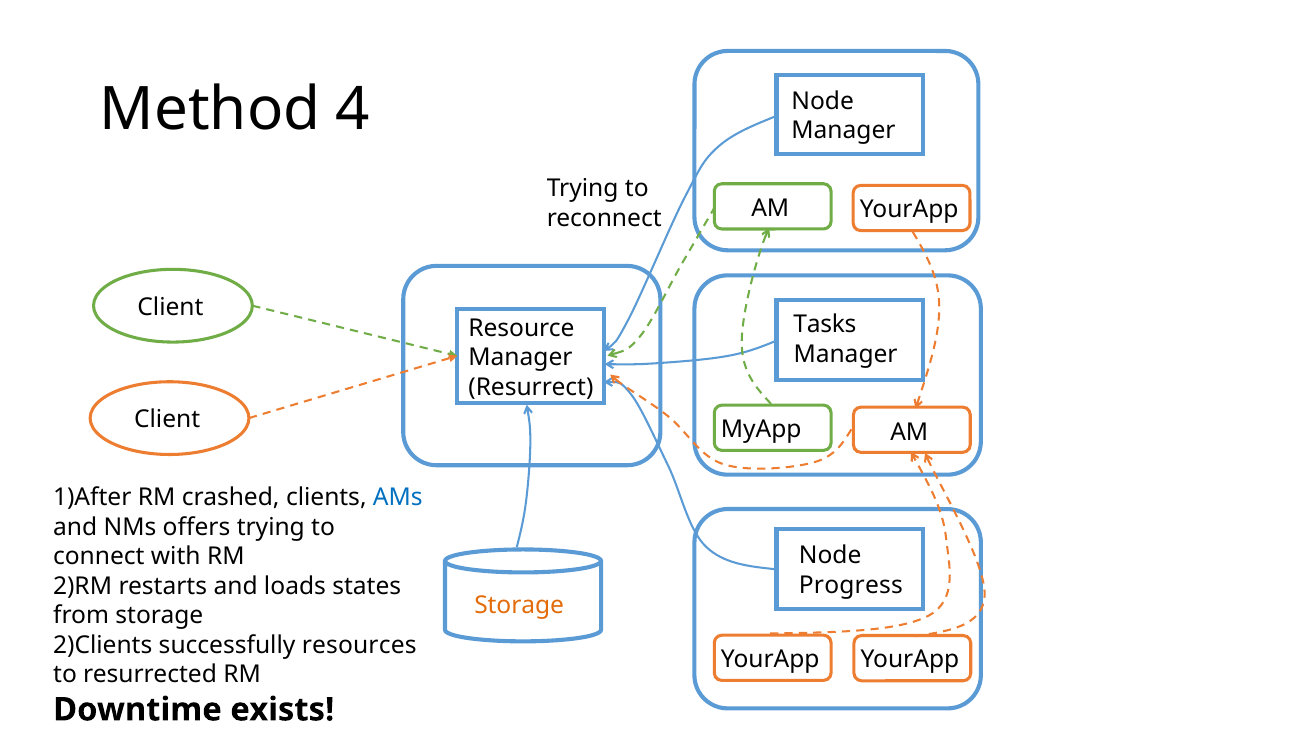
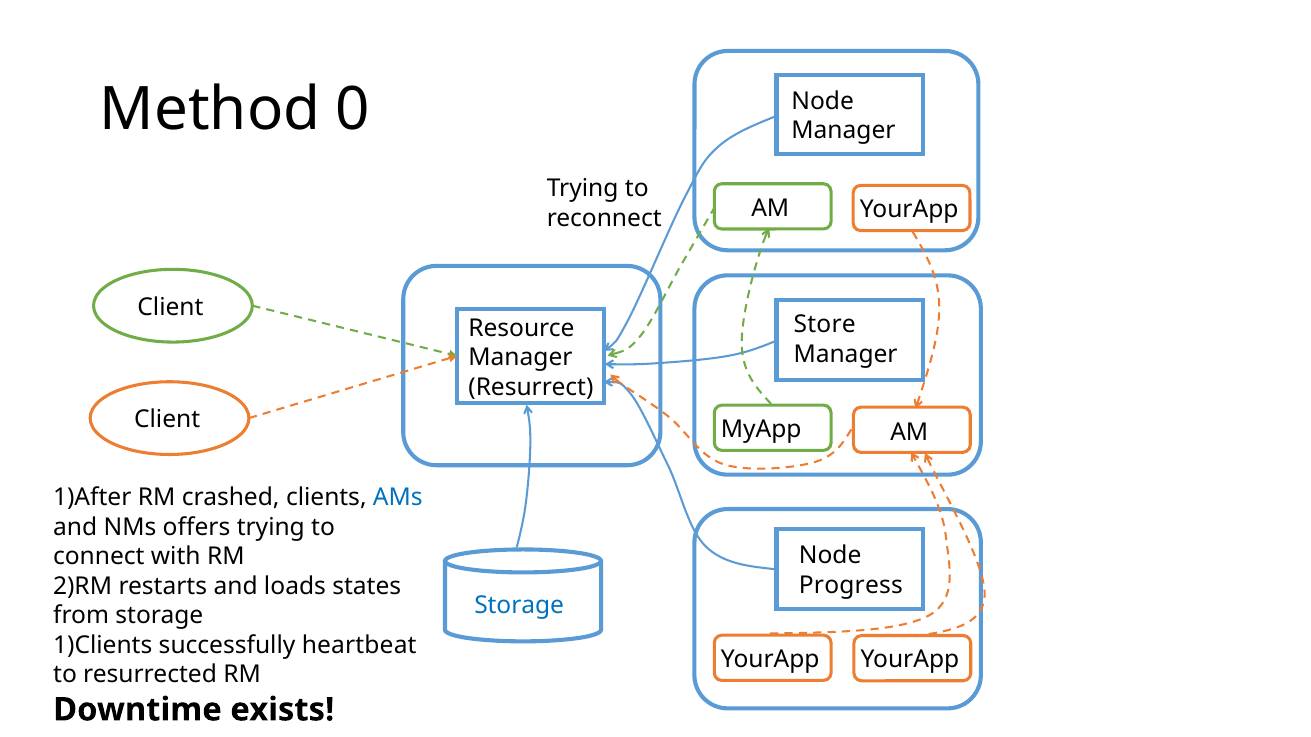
4: 4 -> 0
Tasks: Tasks -> Store
Storage at (519, 605) colour: orange -> blue
2)Clients: 2)Clients -> 1)Clients
resources: resources -> heartbeat
